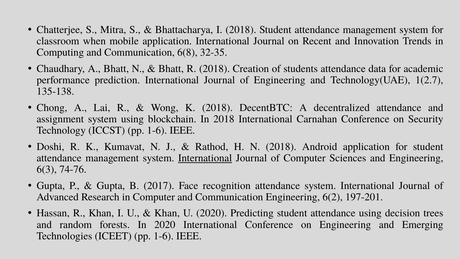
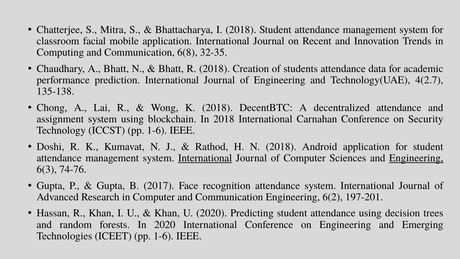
when: when -> facial
1(2.7: 1(2.7 -> 4(2.7
Engineering at (416, 158) underline: none -> present
